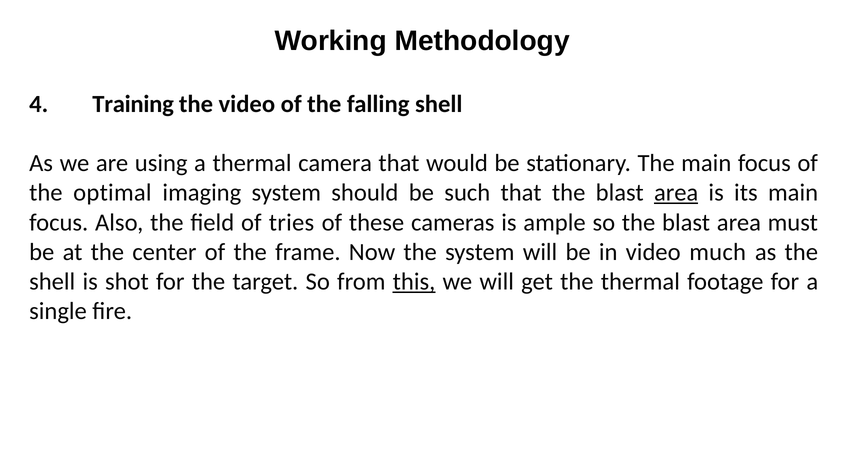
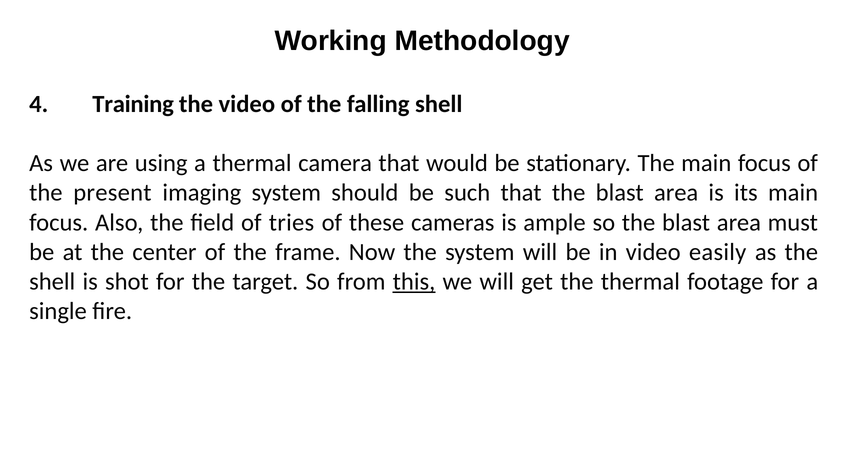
optimal: optimal -> present
area at (676, 193) underline: present -> none
much: much -> easily
